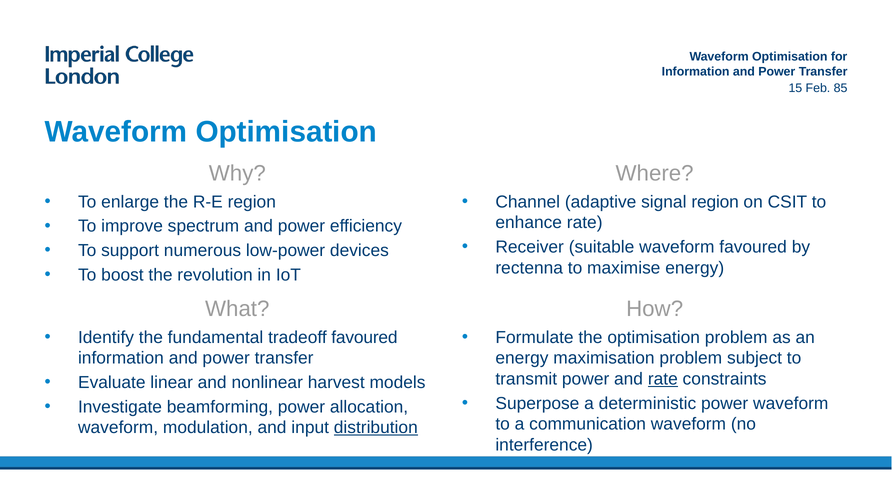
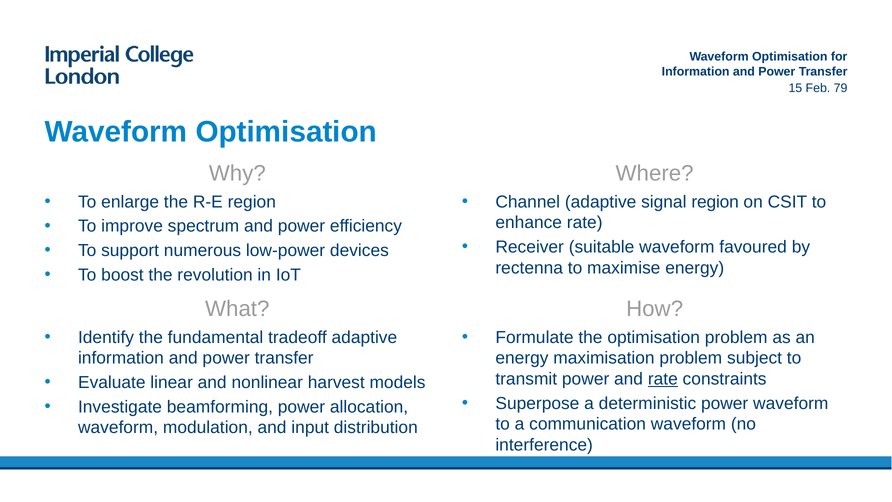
85: 85 -> 79
tradeoff favoured: favoured -> adaptive
distribution underline: present -> none
